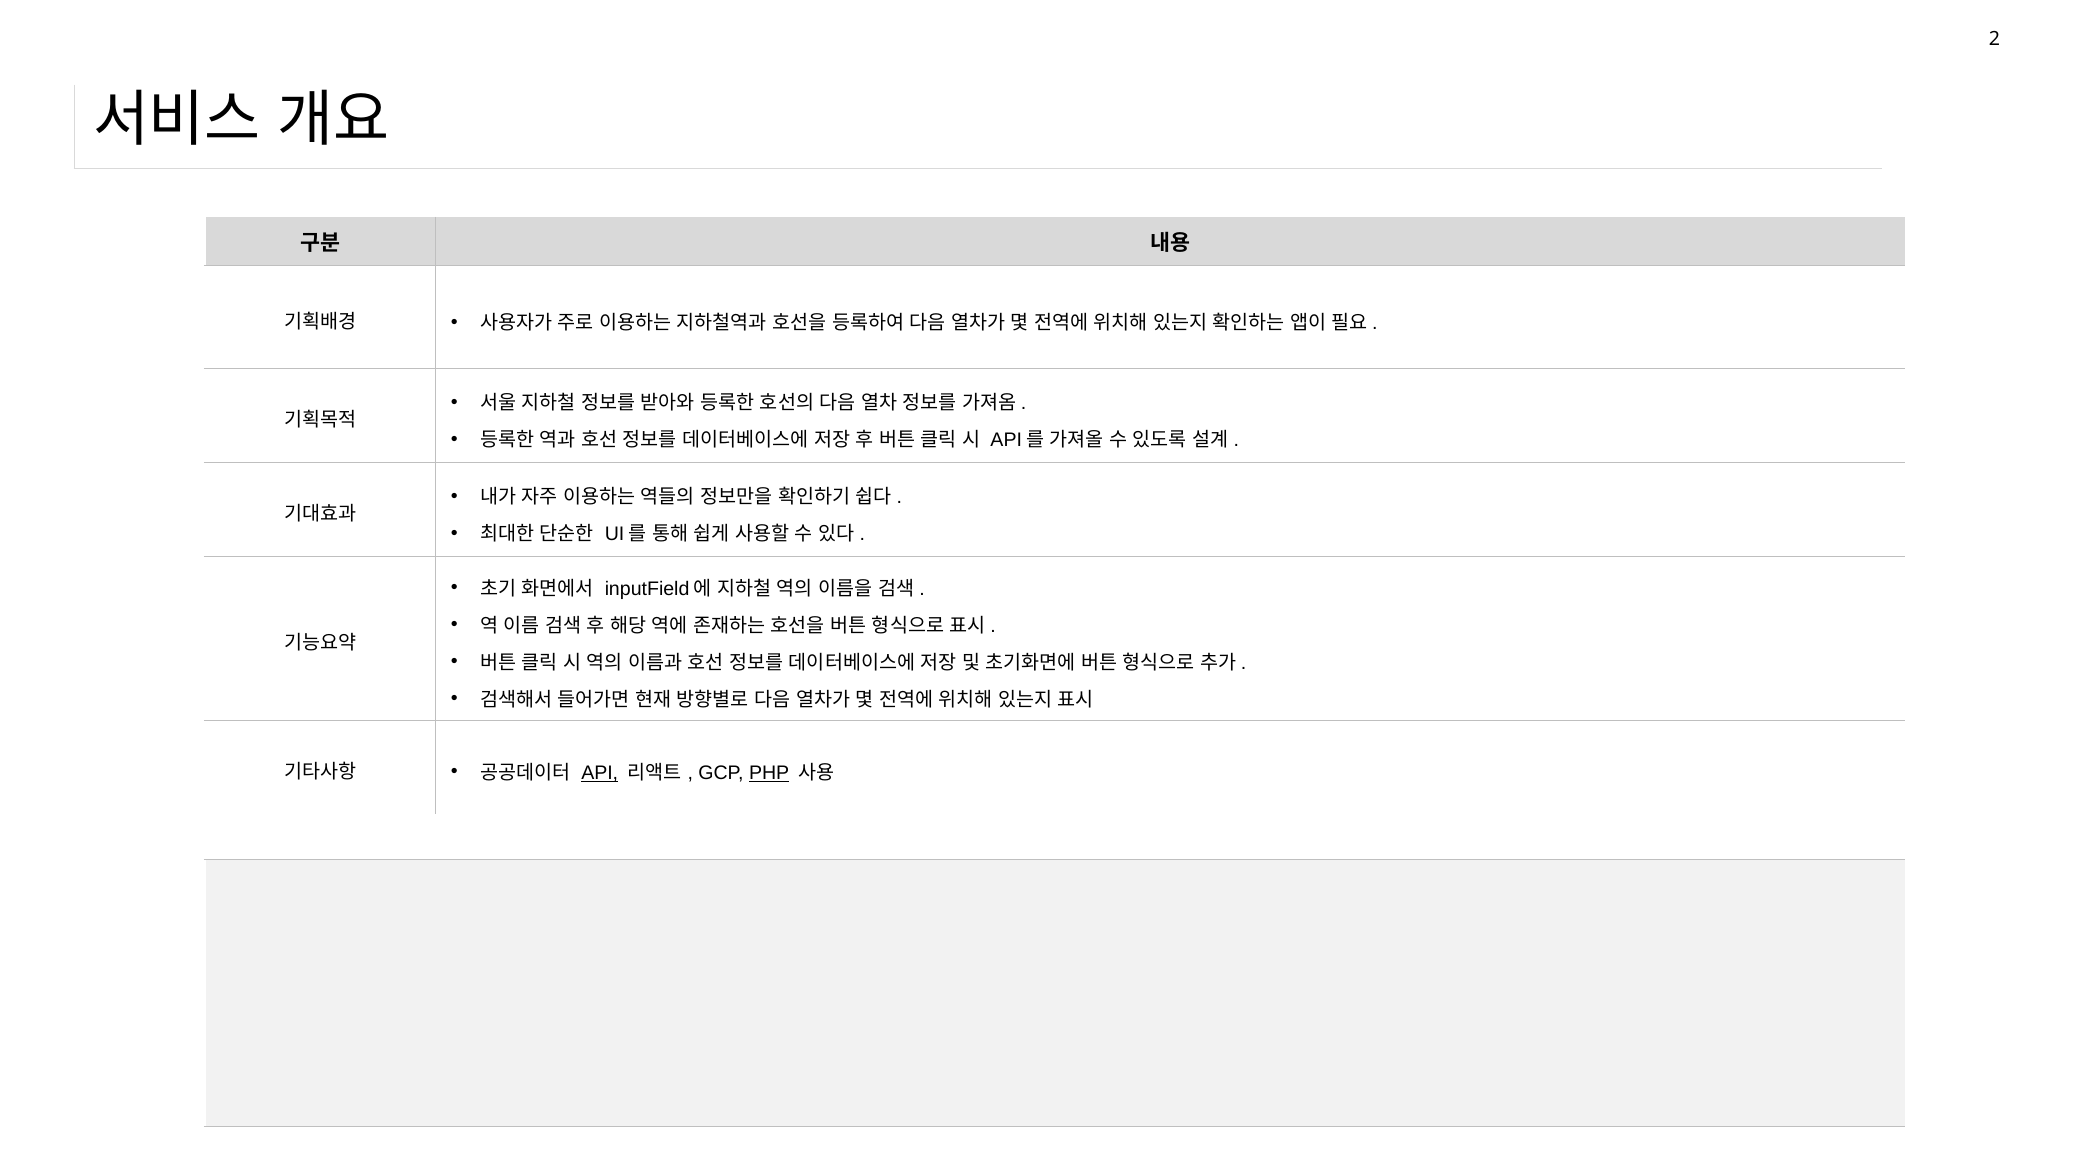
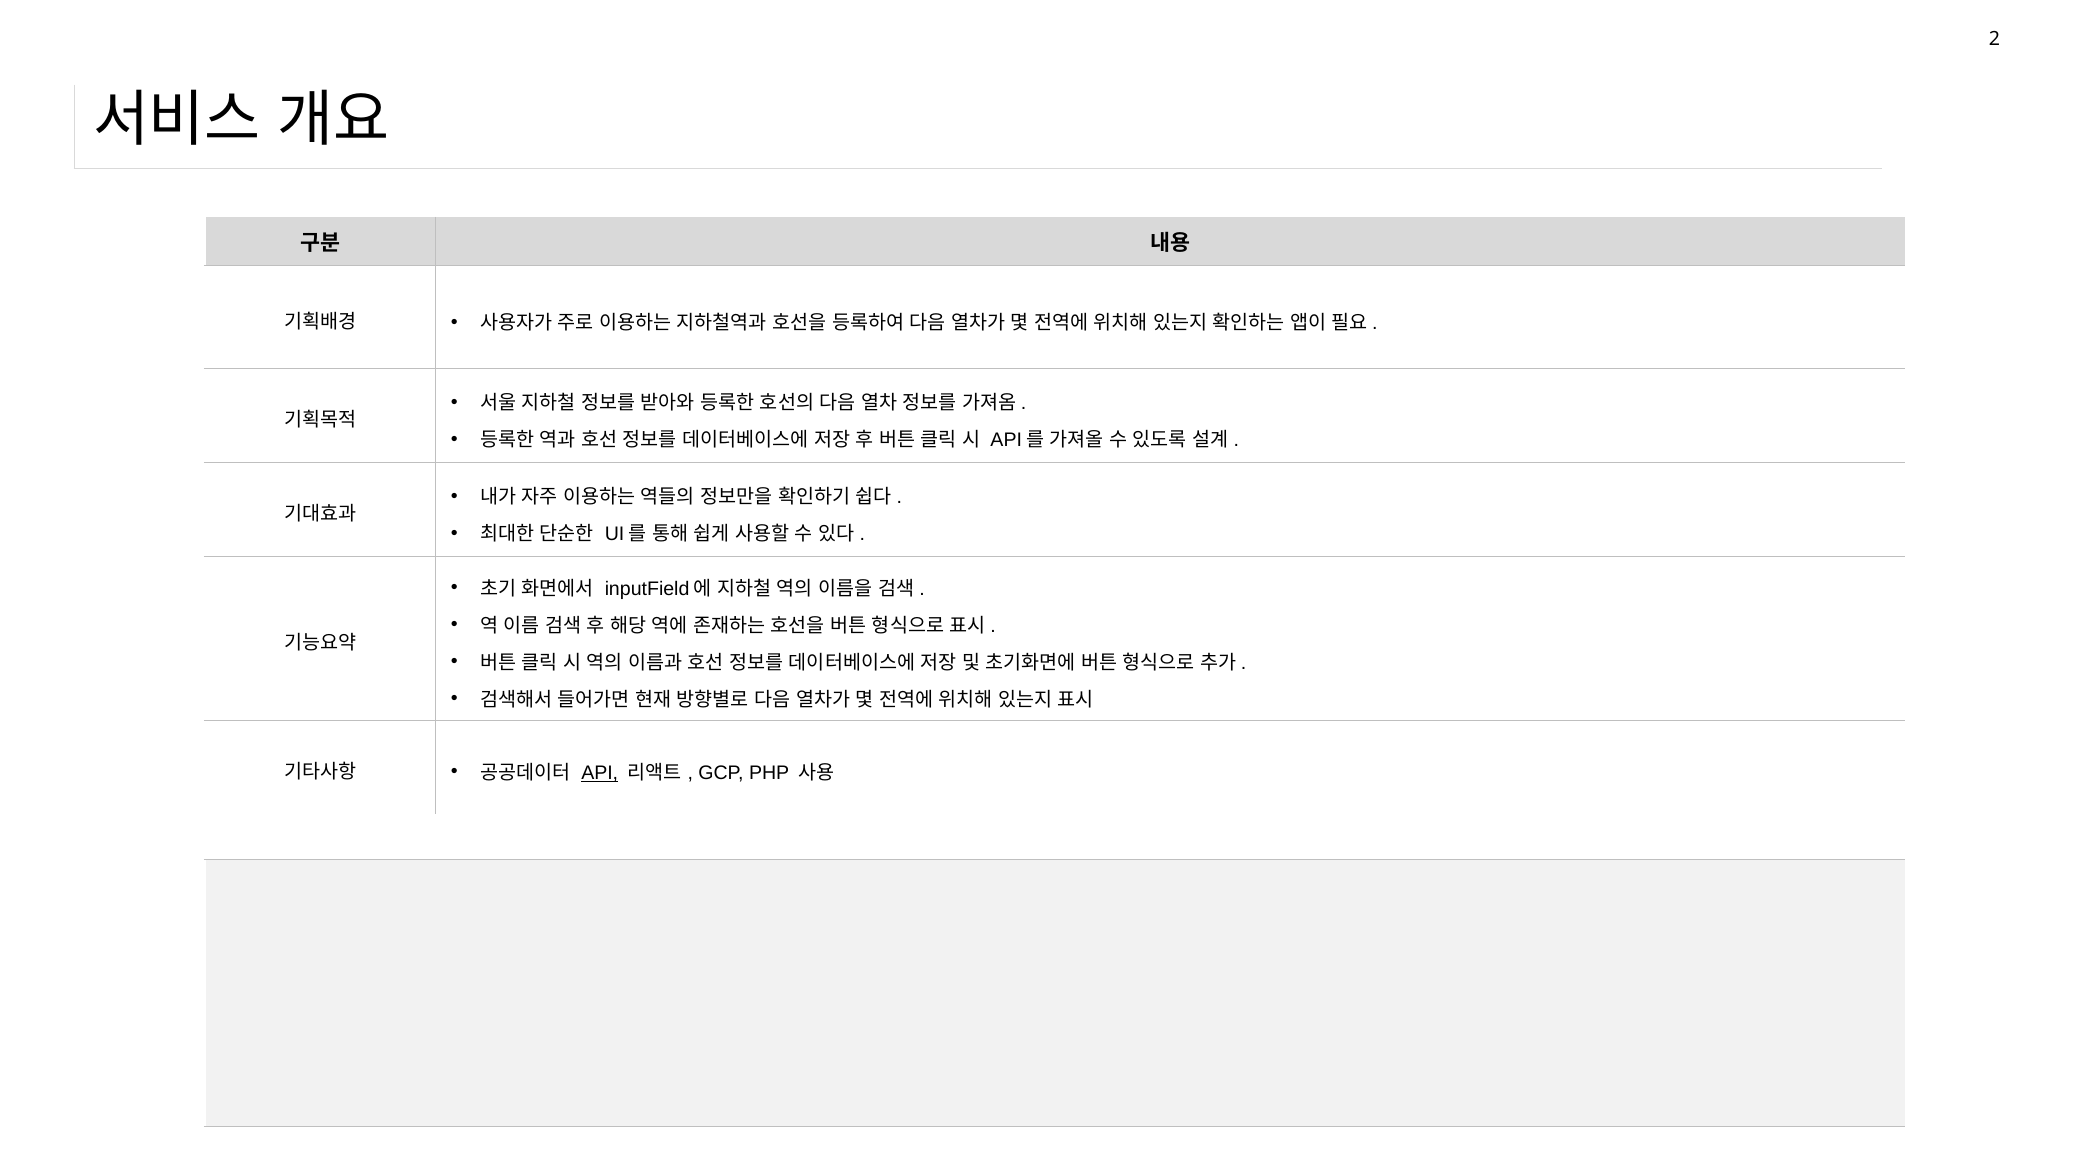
PHP underline: present -> none
